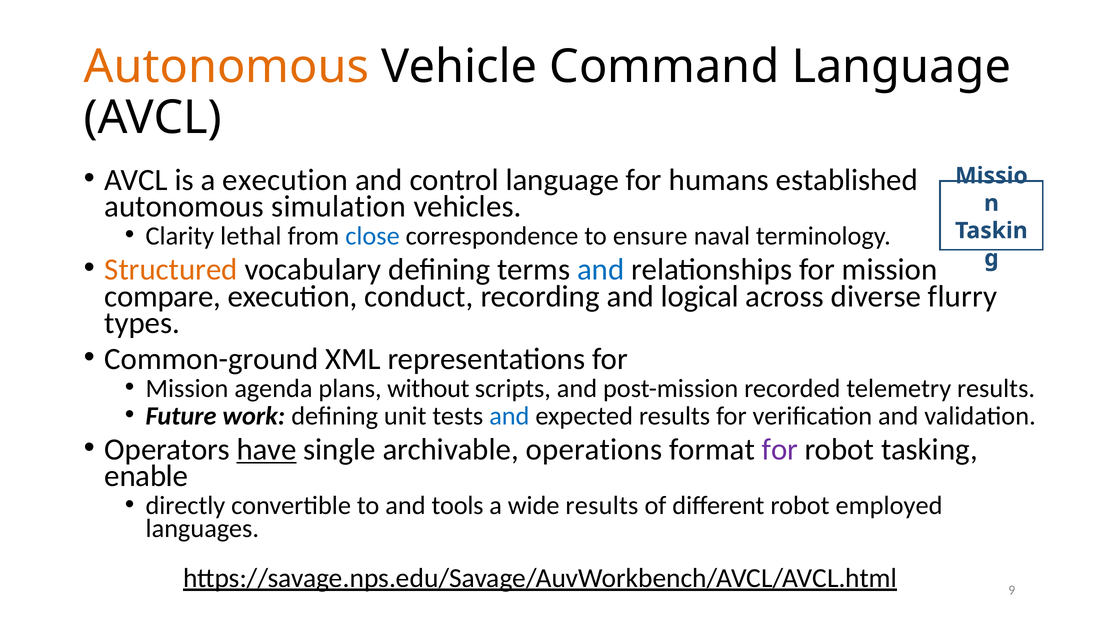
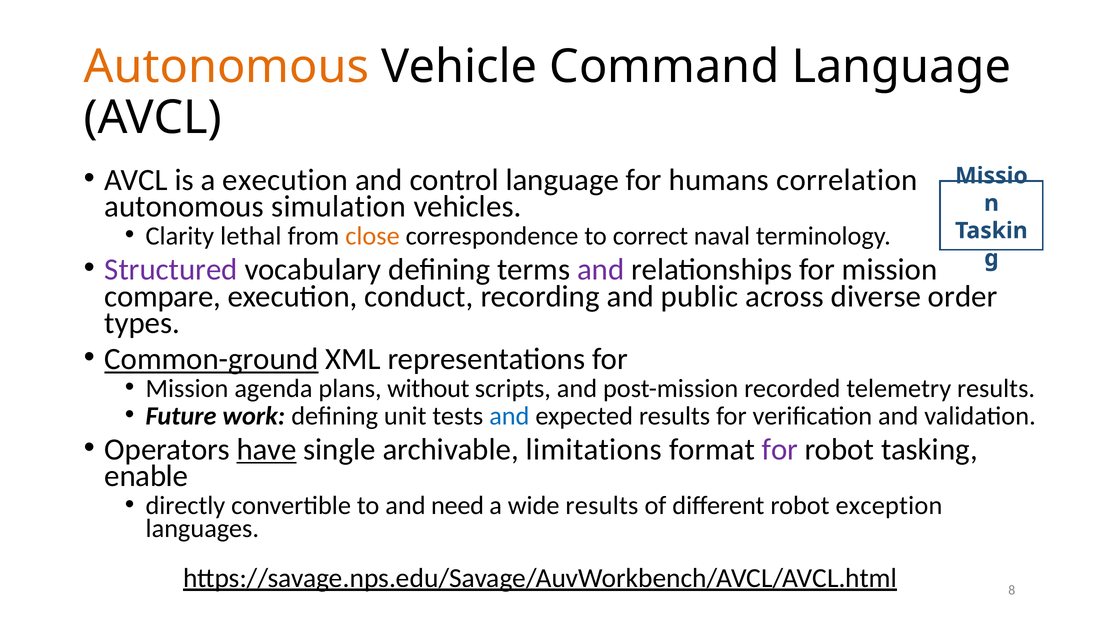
established: established -> correlation
close colour: blue -> orange
ensure: ensure -> correct
Structured colour: orange -> purple
and at (601, 270) colour: blue -> purple
logical: logical -> public
flurry: flurry -> order
Common-ground underline: none -> present
operations: operations -> limitations
tools: tools -> need
employed: employed -> exception
9: 9 -> 8
